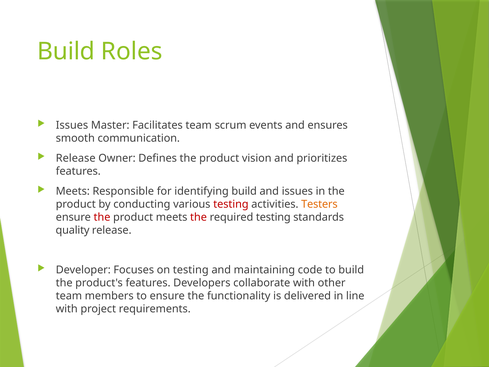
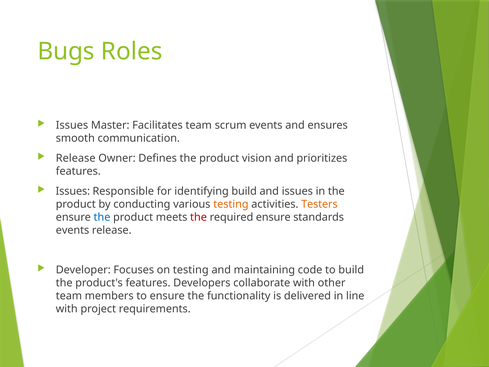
Build at (66, 51): Build -> Bugs
Meets at (73, 191): Meets -> Issues
testing at (231, 204) colour: red -> orange
the at (102, 217) colour: red -> blue
required testing: testing -> ensure
quality at (73, 230): quality -> events
